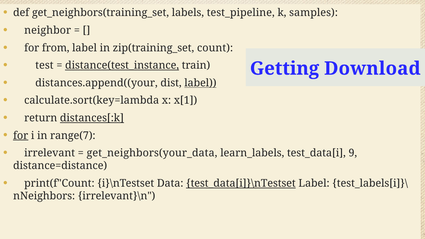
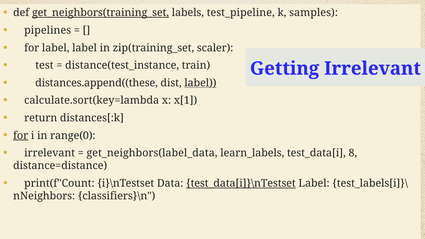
get_neighbors(training_set underline: none -> present
neighbor: neighbor -> pipelines
for from: from -> label
count: count -> scaler
distance(test_instance underline: present -> none
Getting Download: Download -> Irrelevant
distances.append((your: distances.append((your -> distances.append((these
distances[:k underline: present -> none
range(7: range(7 -> range(0
get_neighbors(your_data: get_neighbors(your_data -> get_neighbors(label_data
9: 9 -> 8
irrelevant}\n: irrelevant}\n -> classifiers}\n
